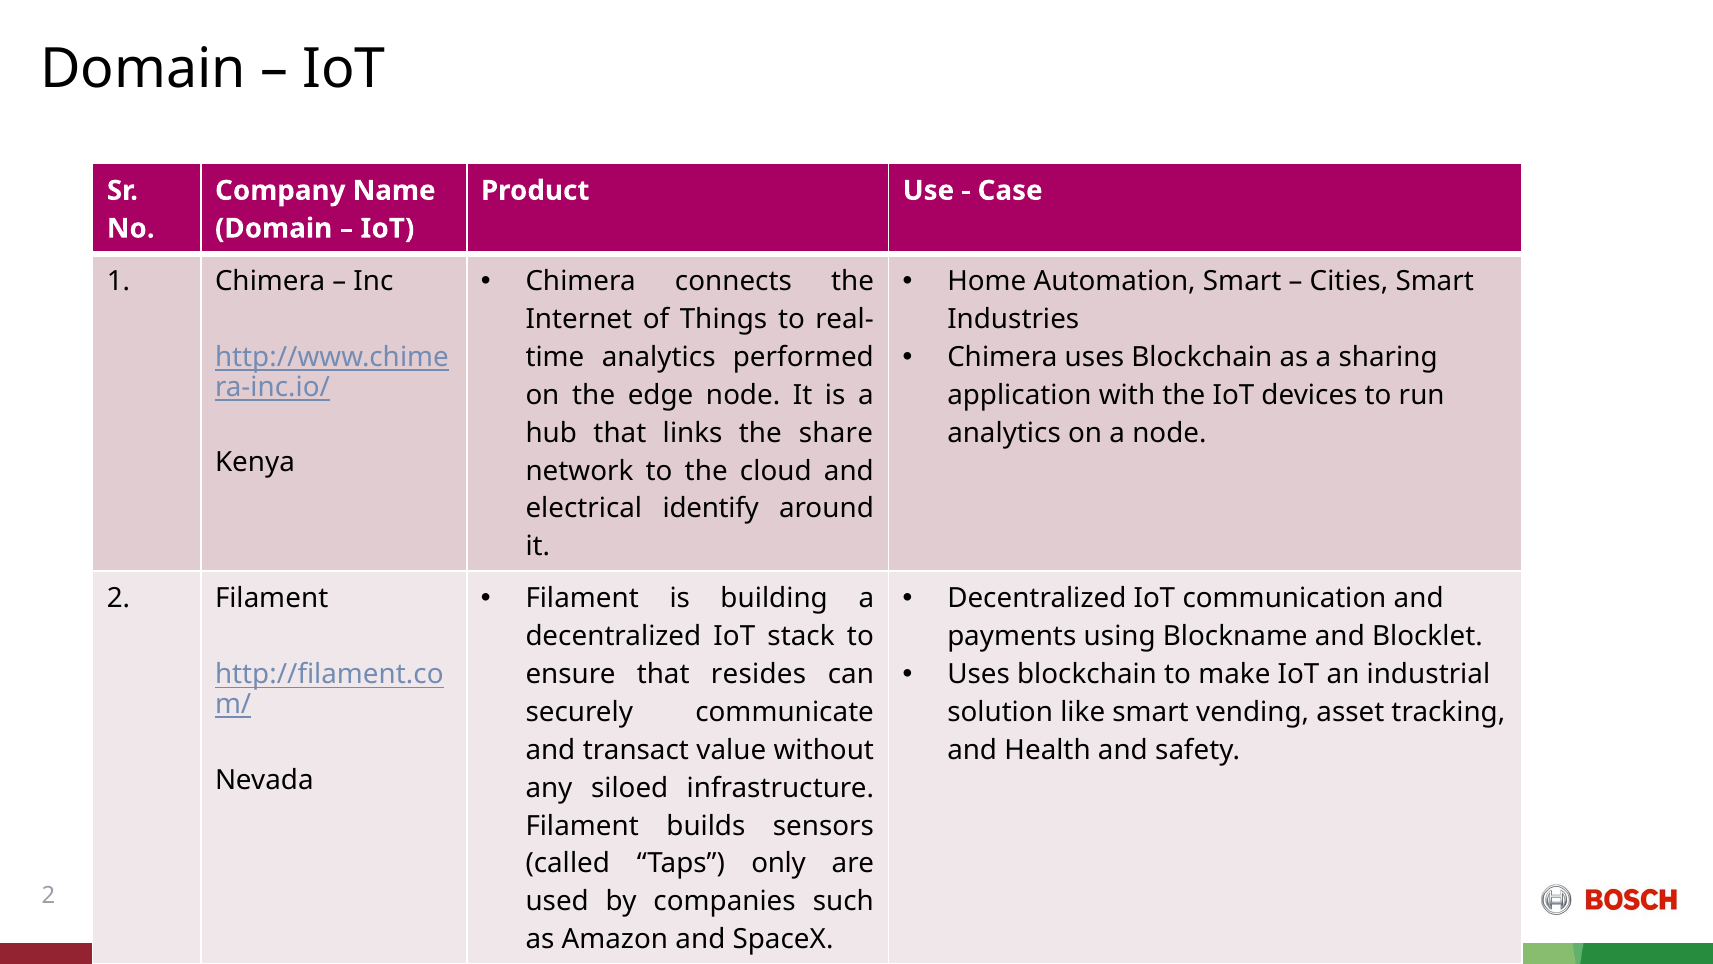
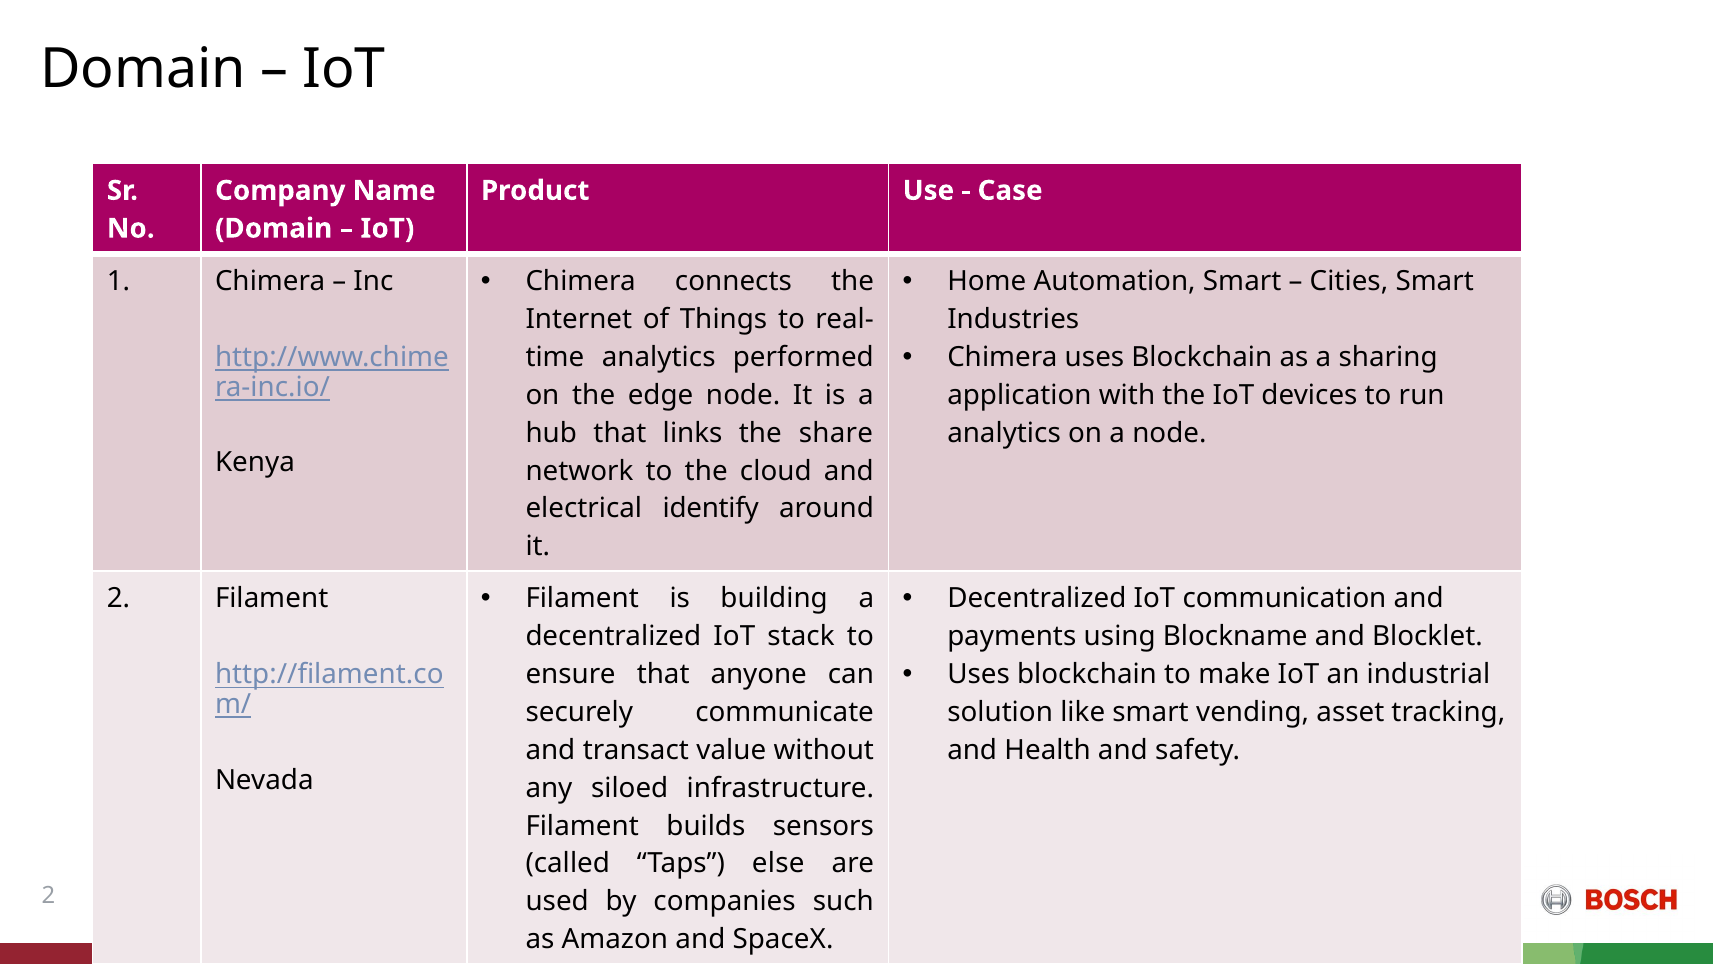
resides: resides -> anyone
only: only -> else
